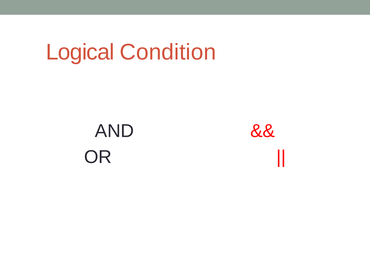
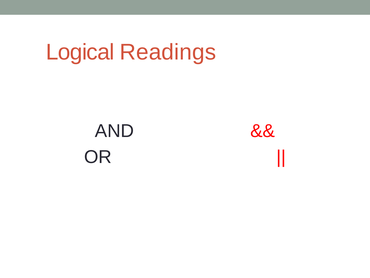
Condition: Condition -> Readings
